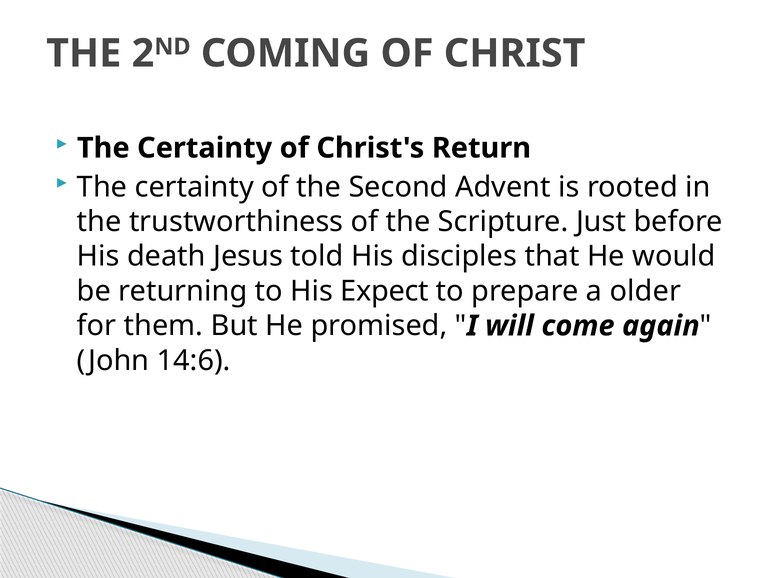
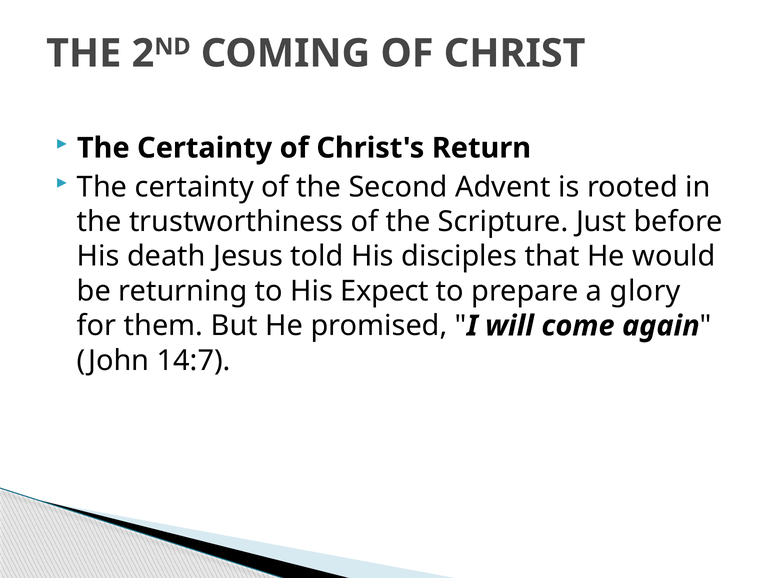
older: older -> glory
14:6: 14:6 -> 14:7
